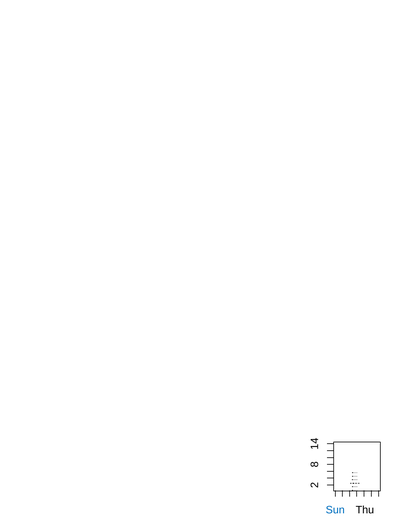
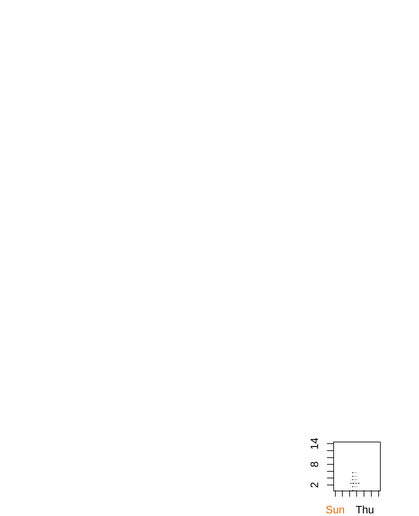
Sun colour: blue -> orange
